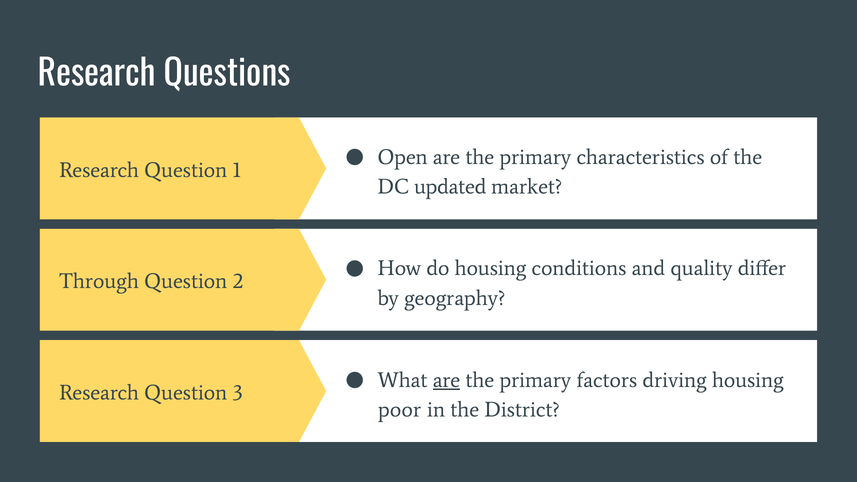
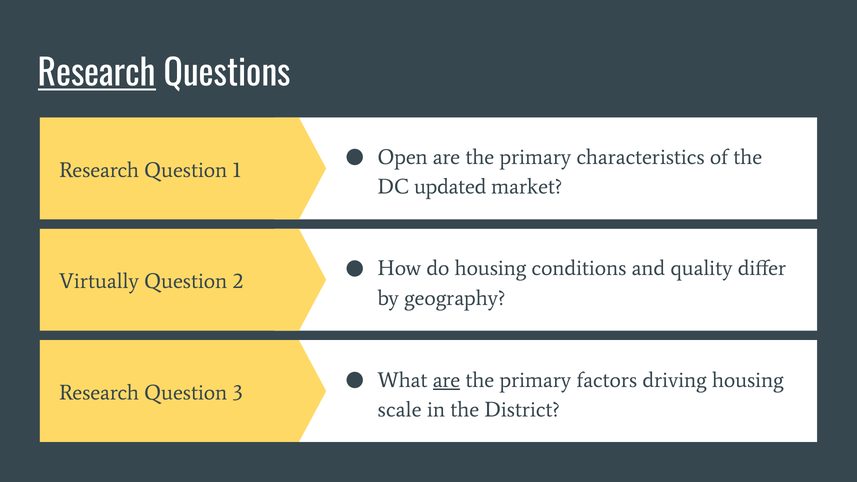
Research at (97, 74) underline: none -> present
Through: Through -> Virtually
poor: poor -> scale
